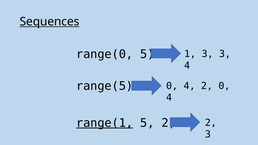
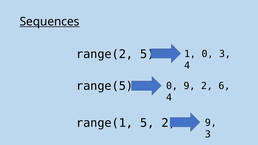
range(0: range(0 -> range(2
1 3: 3 -> 0
4 at (189, 86): 4 -> 9
2 0: 0 -> 6
range(1 underline: present -> none
2 at (211, 123): 2 -> 9
